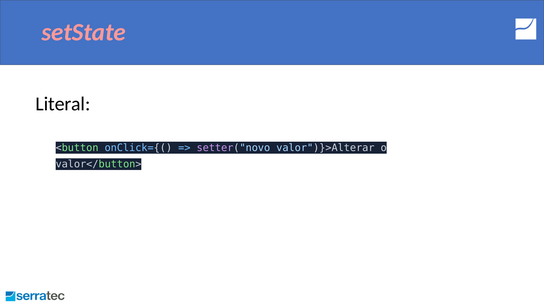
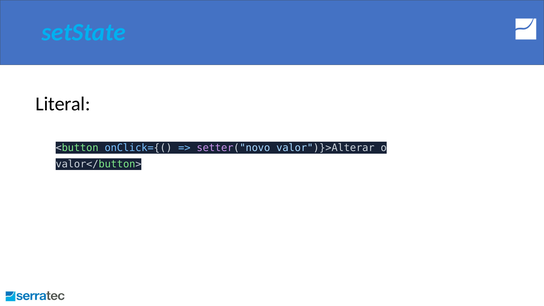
setState colour: pink -> light blue
